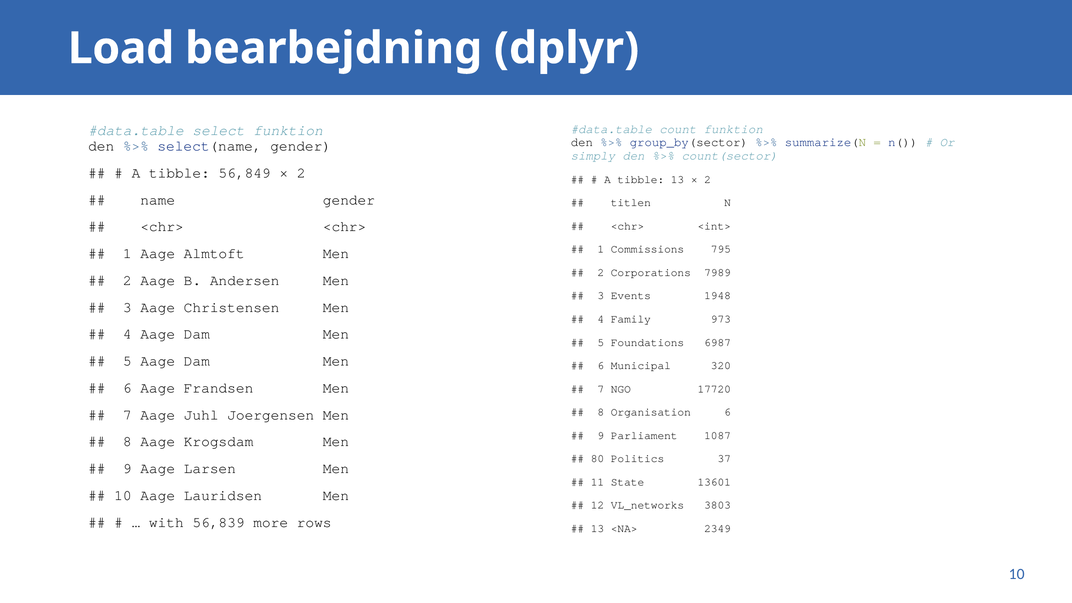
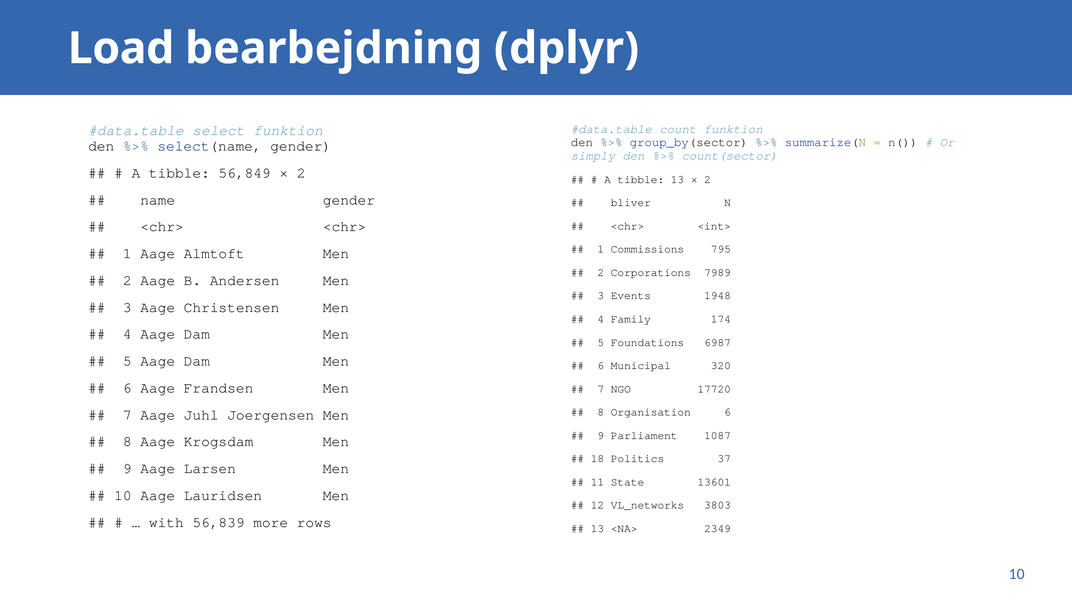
titlen: titlen -> bliver
973: 973 -> 174
80: 80 -> 18
